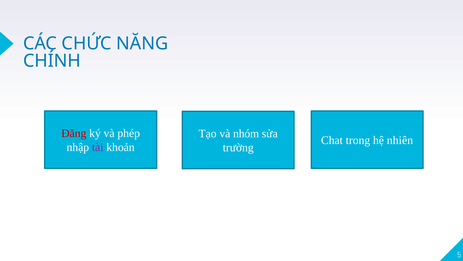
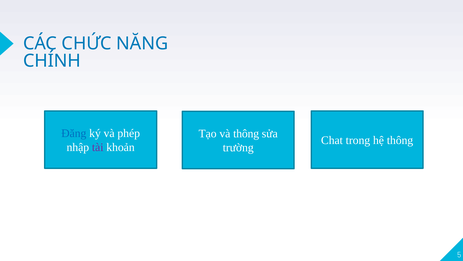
Đăng colour: red -> blue
và nhóm: nhóm -> thông
hệ nhiên: nhiên -> thông
